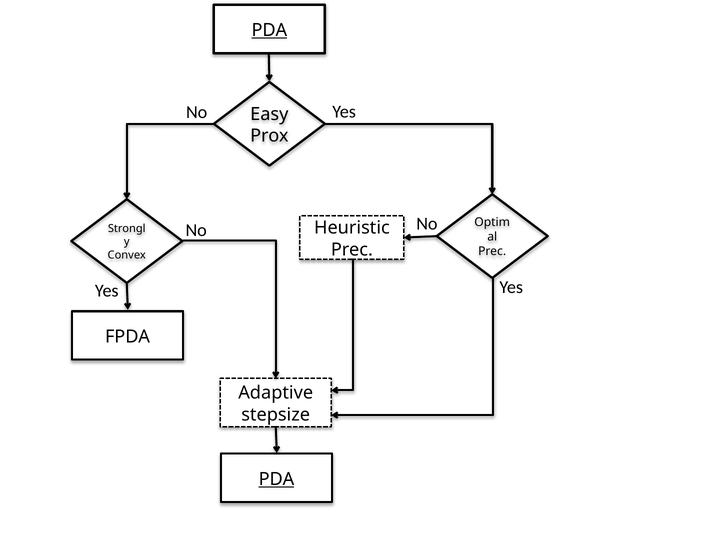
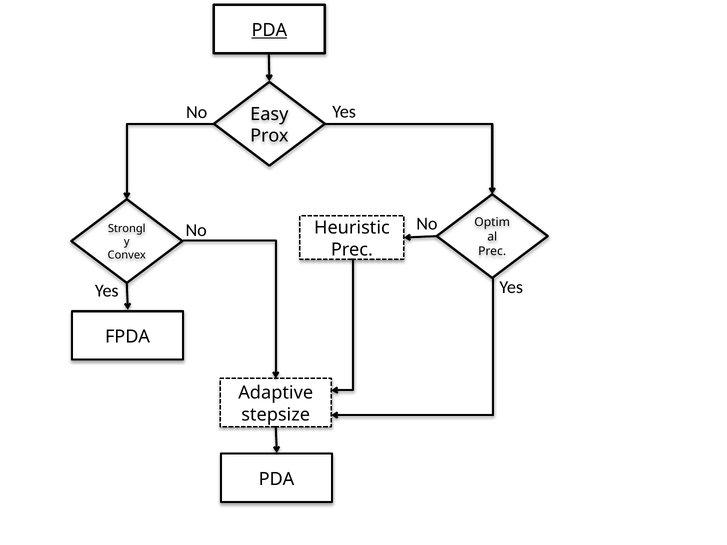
PDA at (276, 479) underline: present -> none
